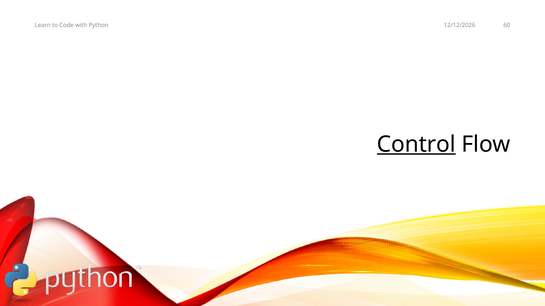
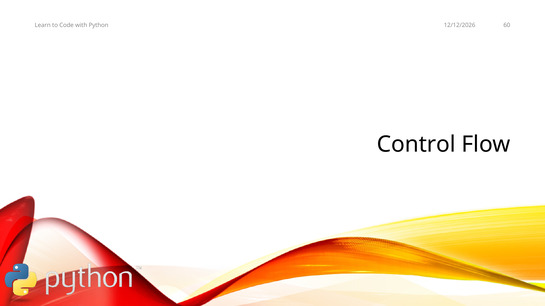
Control underline: present -> none
